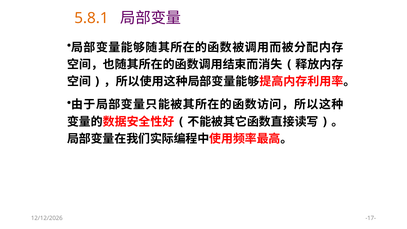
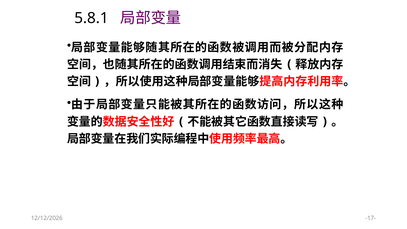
5.8.1 colour: orange -> black
